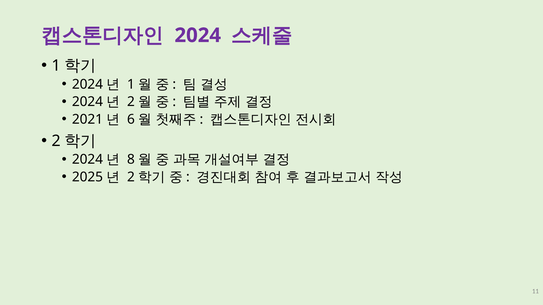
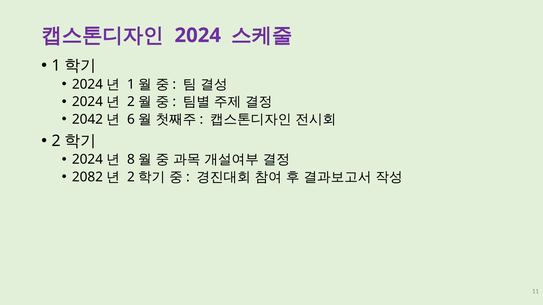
2021: 2021 -> 2042
2025: 2025 -> 2082
